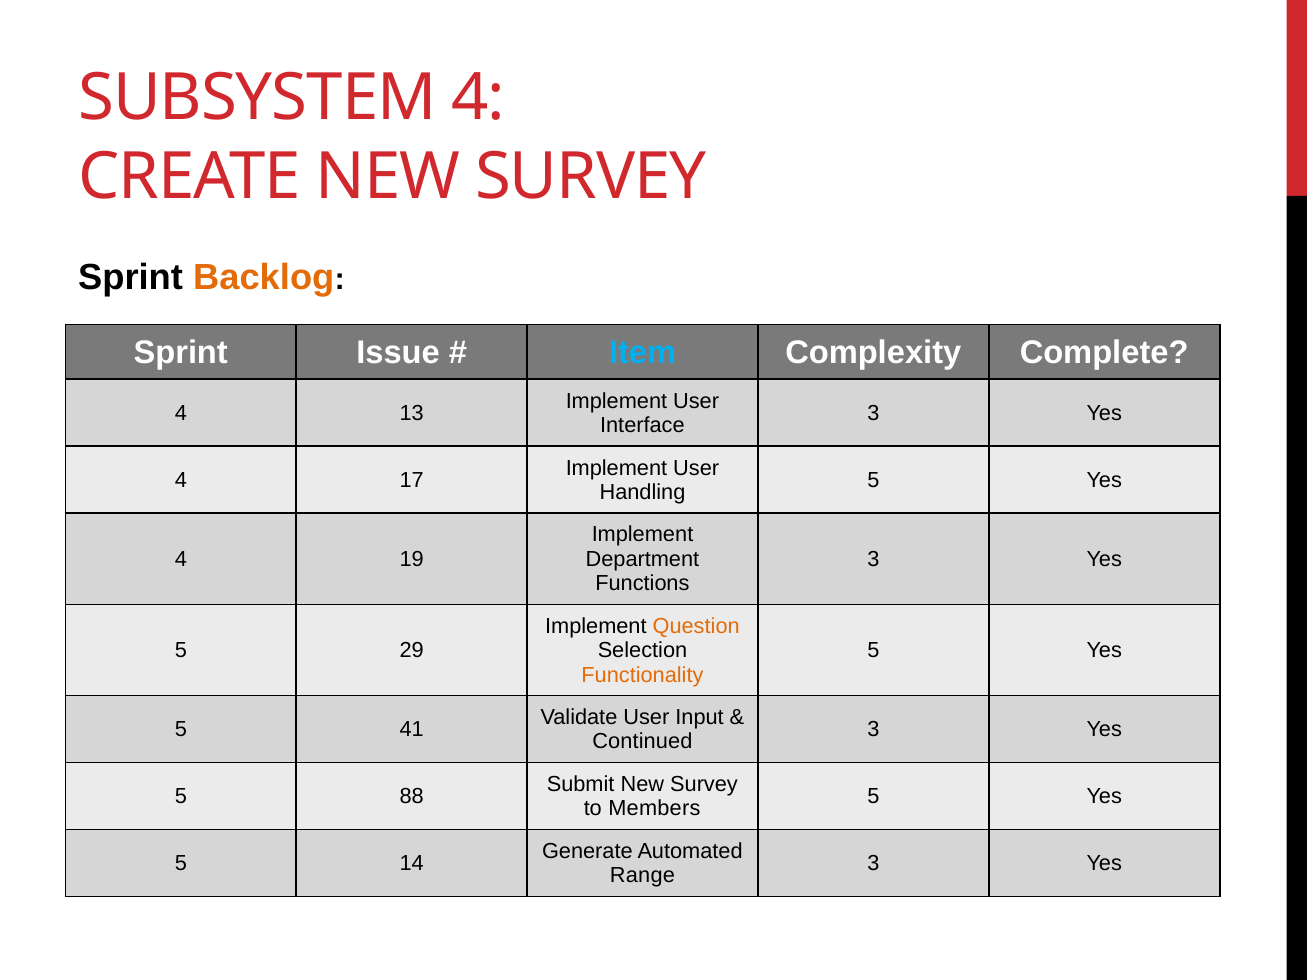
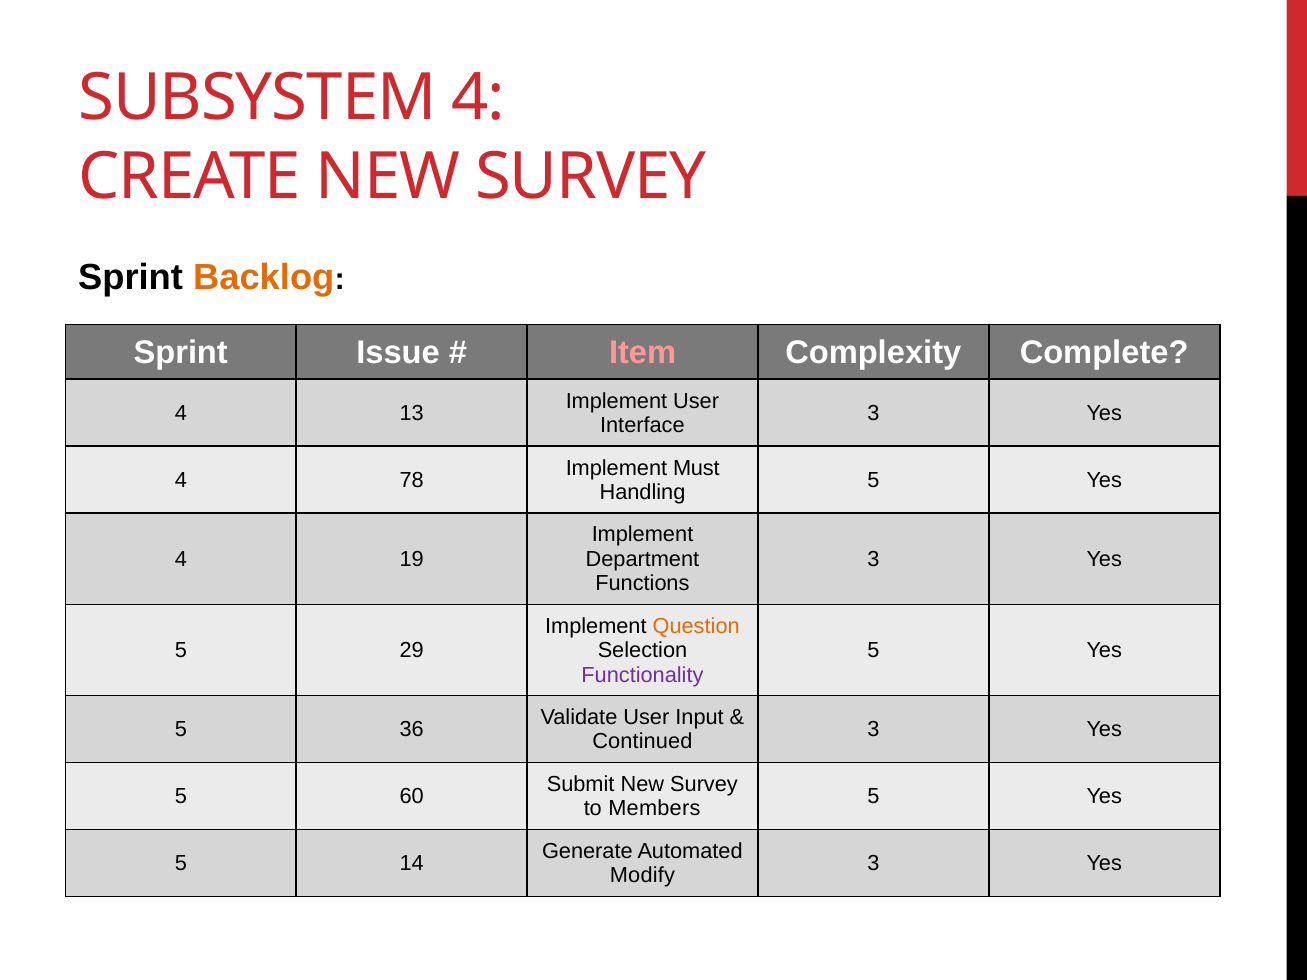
Item colour: light blue -> pink
User at (696, 468): User -> Must
17: 17 -> 78
Functionality colour: orange -> purple
41: 41 -> 36
88: 88 -> 60
Range: Range -> Modify
